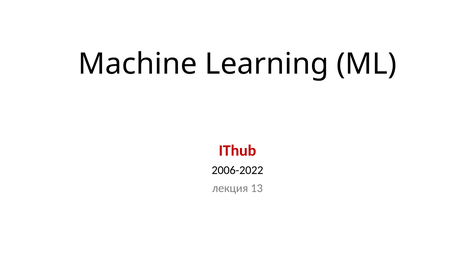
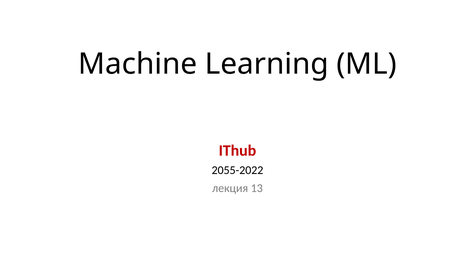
2006-2022: 2006-2022 -> 2055-2022
